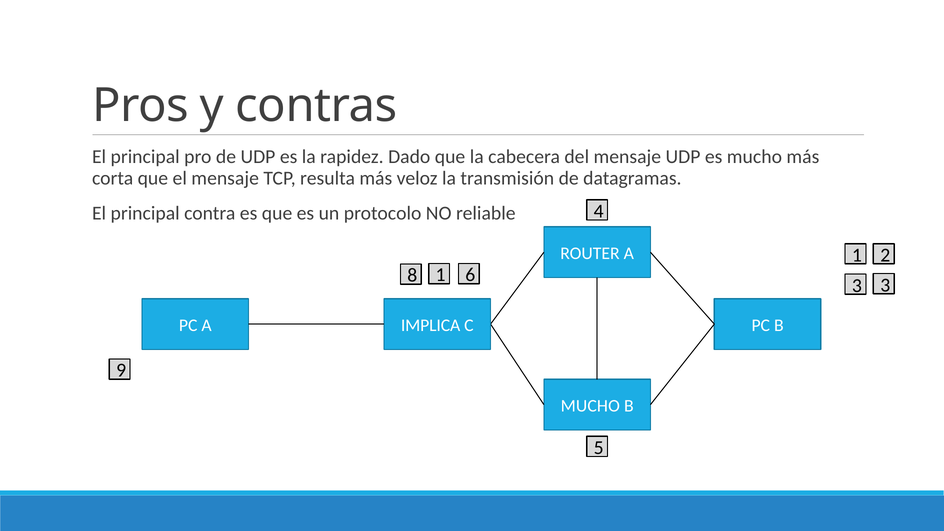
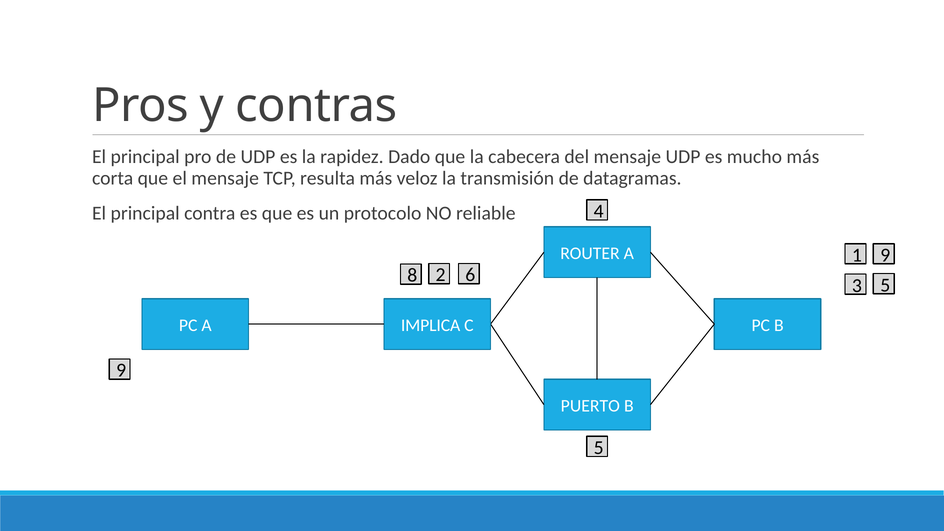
1 2: 2 -> 9
8 1: 1 -> 2
3 3: 3 -> 5
MUCHO at (590, 406): MUCHO -> PUERTO
